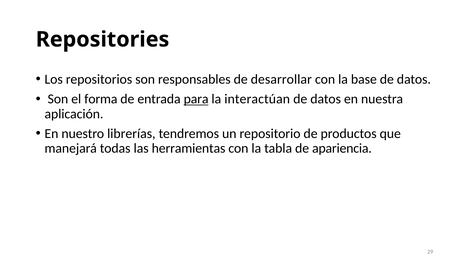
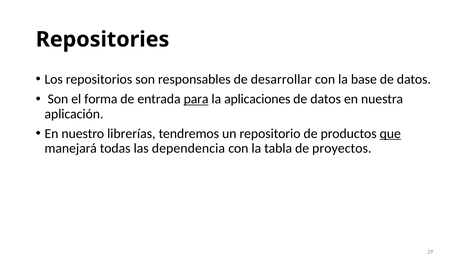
interactúan: interactúan -> aplicaciones
que underline: none -> present
herramientas: herramientas -> dependencia
apariencia: apariencia -> proyectos
